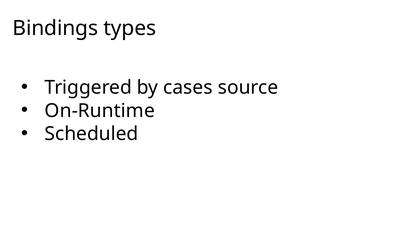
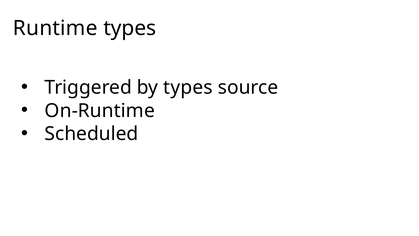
Bindings: Bindings -> Runtime
by cases: cases -> types
